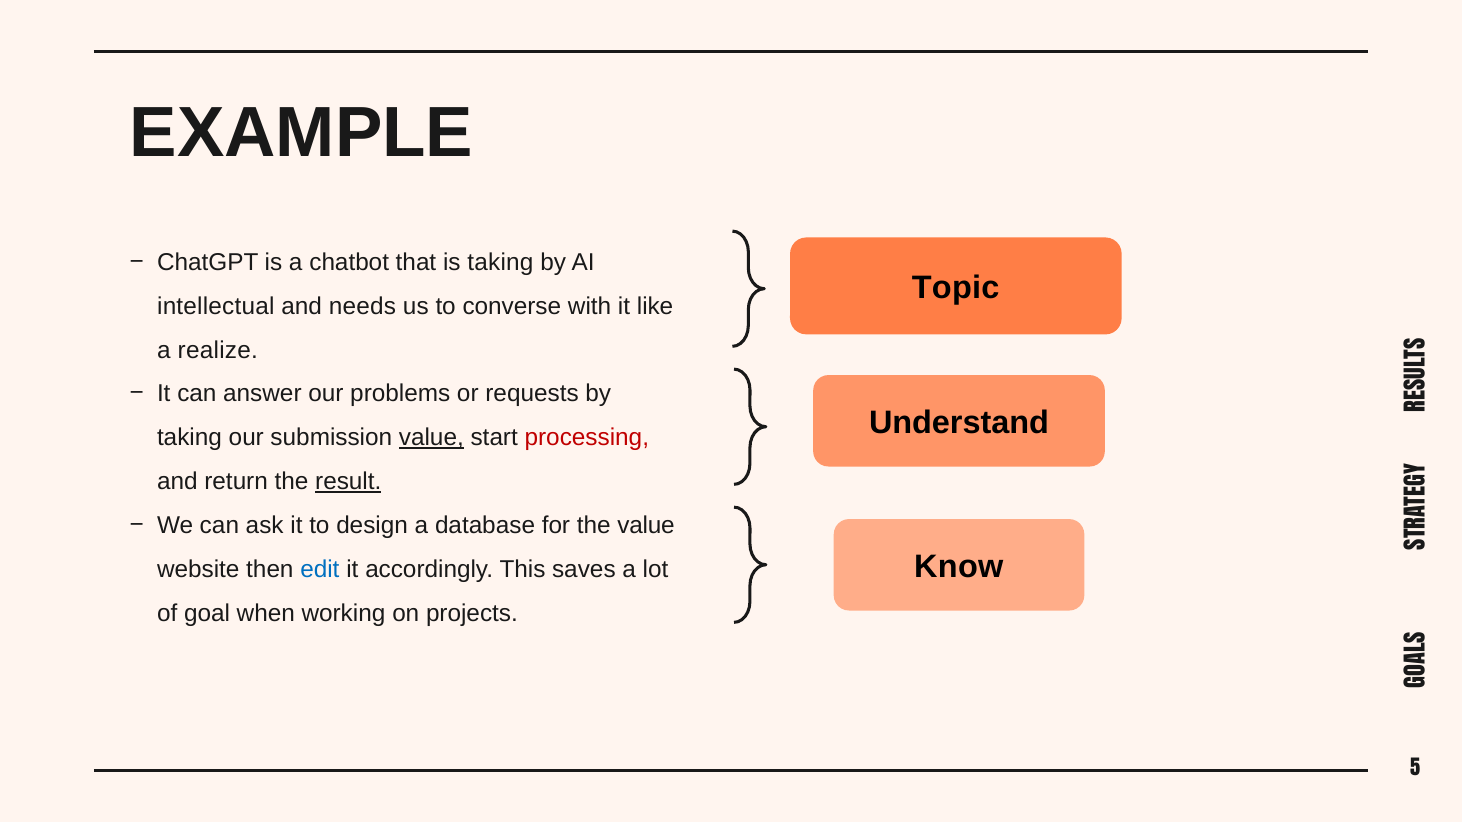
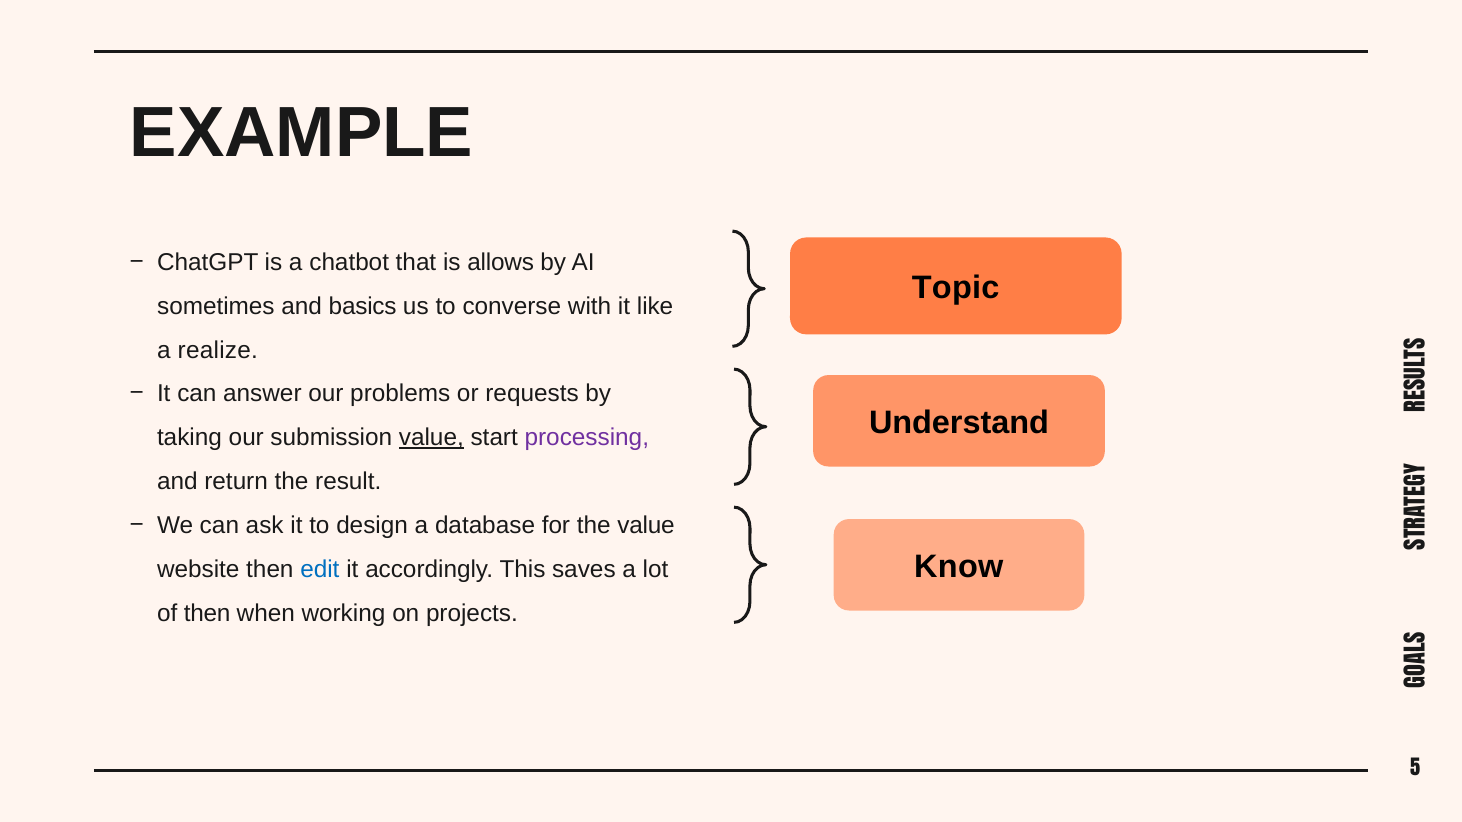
is taking: taking -> allows
intellectual: intellectual -> sometimes
needs: needs -> basics
processing colour: red -> purple
result underline: present -> none
of goal: goal -> then
